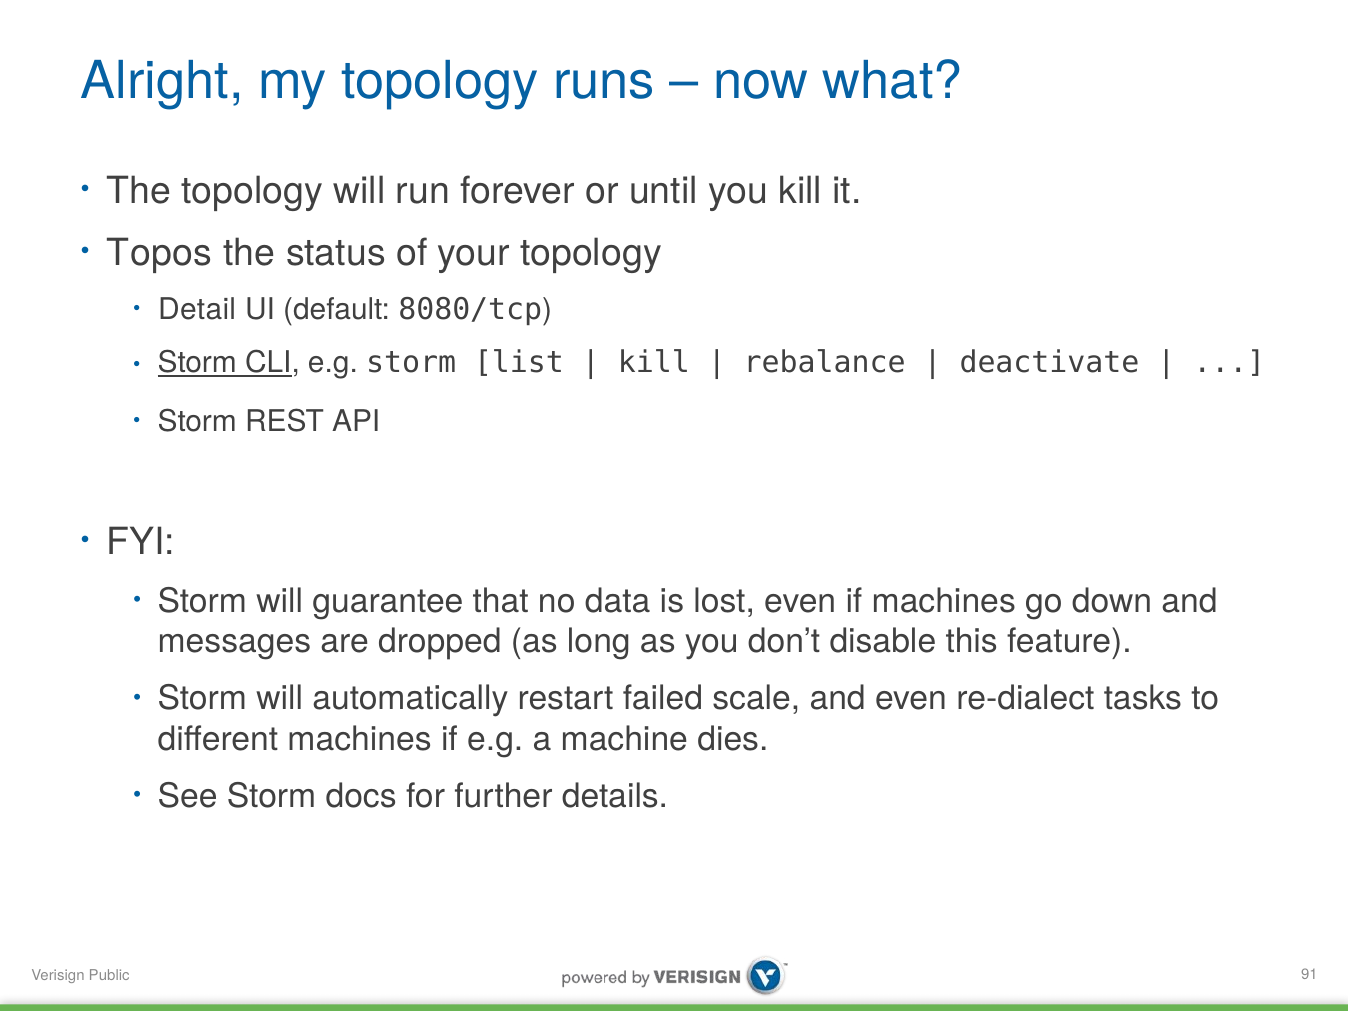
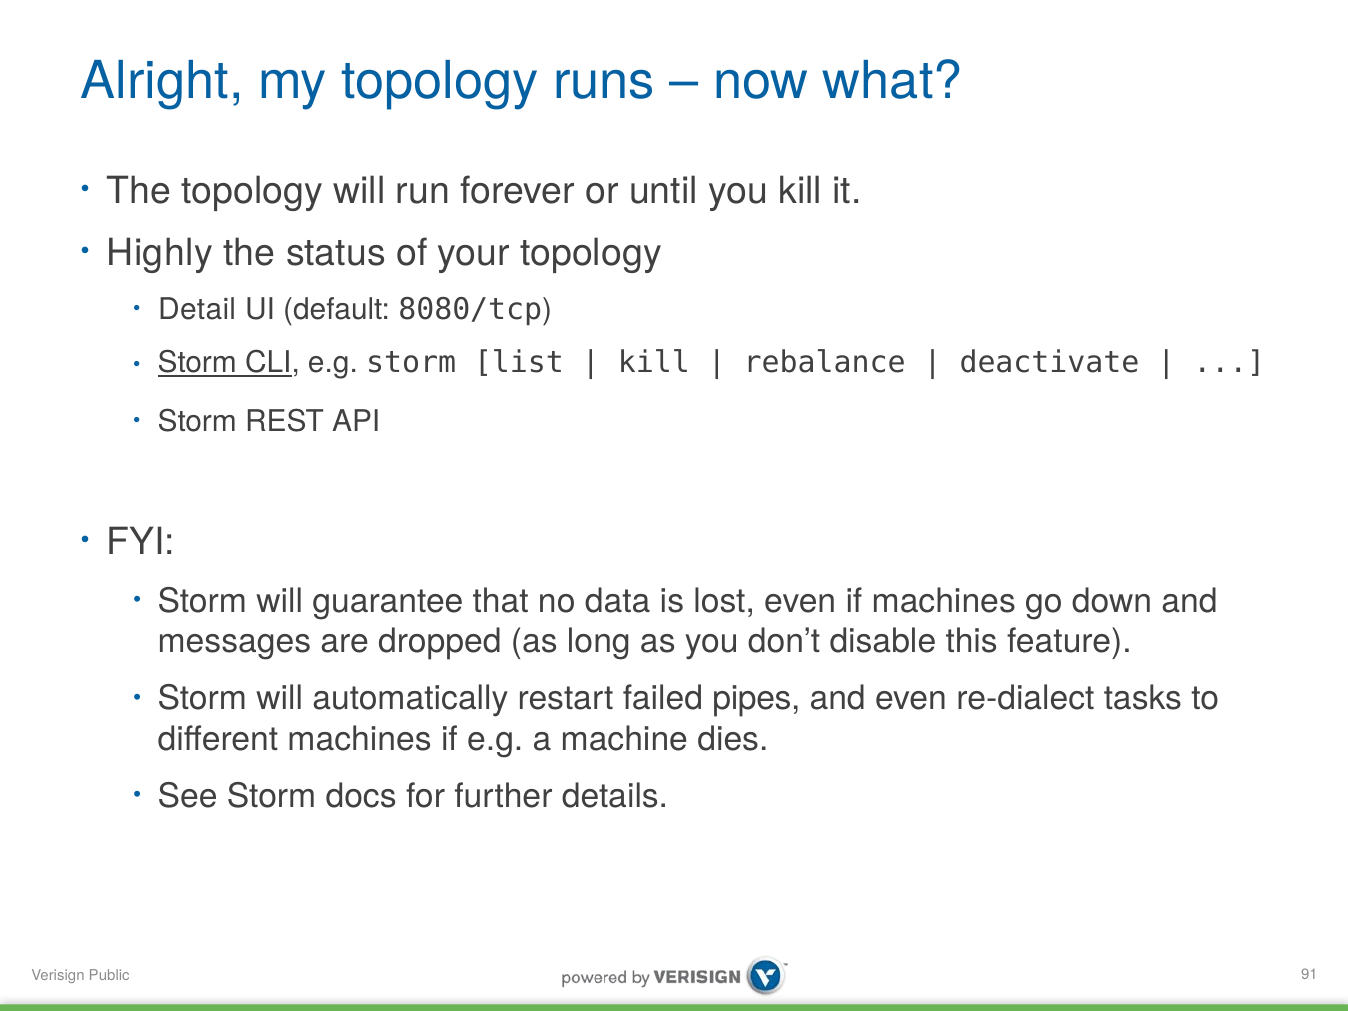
Topos: Topos -> Highly
scale: scale -> pipes
